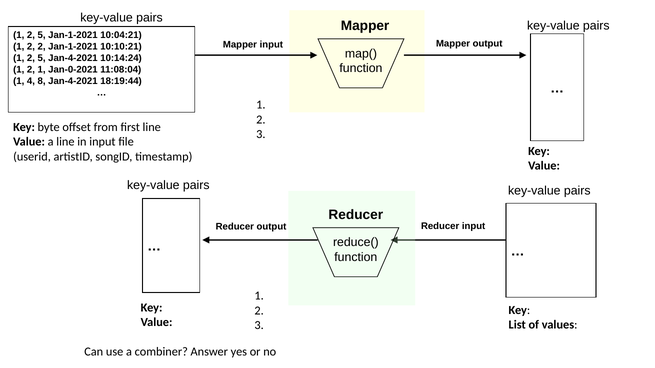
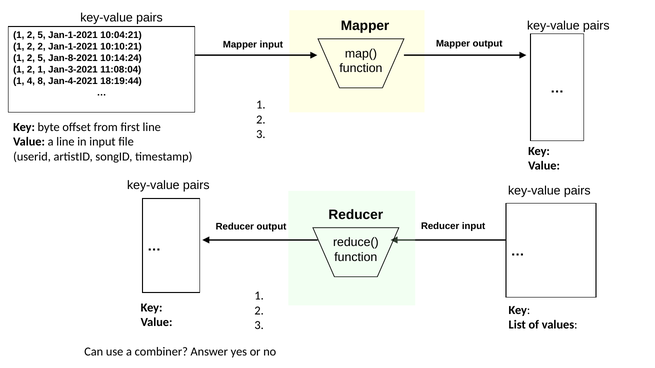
5 Jan-4-2021: Jan-4-2021 -> Jan-8-2021
Jan-0-2021: Jan-0-2021 -> Jan-3-2021
